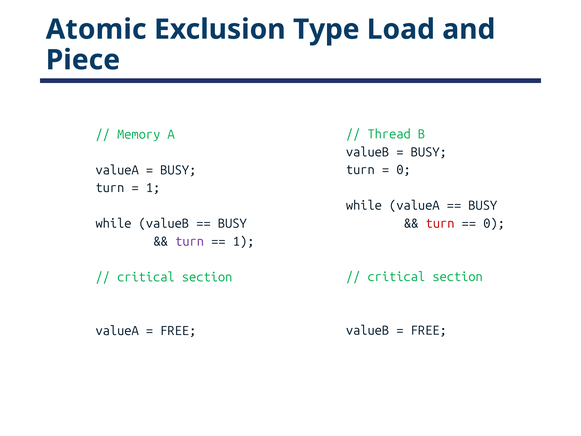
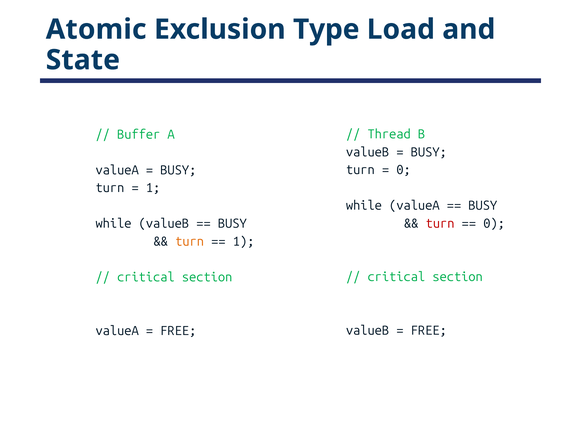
Piece: Piece -> State
Memory: Memory -> Buffer
turn at (190, 241) colour: purple -> orange
